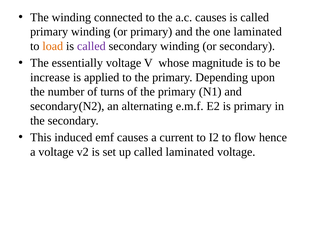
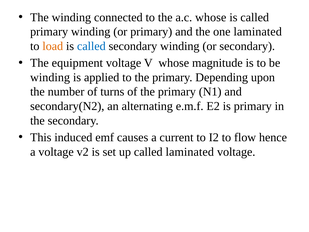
a.c causes: causes -> whose
called at (91, 46) colour: purple -> blue
essentially: essentially -> equipment
increase at (50, 77): increase -> winding
